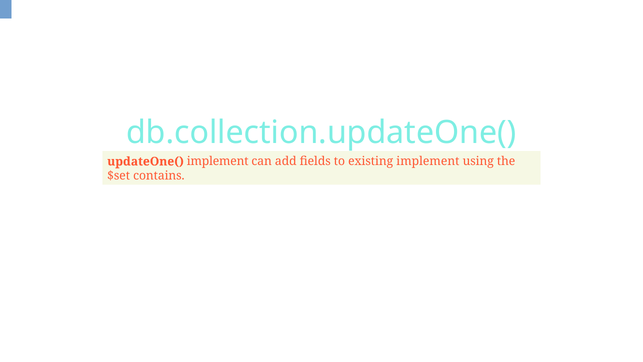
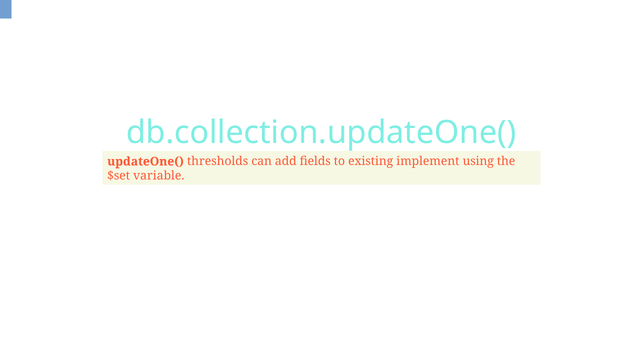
updateOne( implement: implement -> thresholds
contains: contains -> variable
